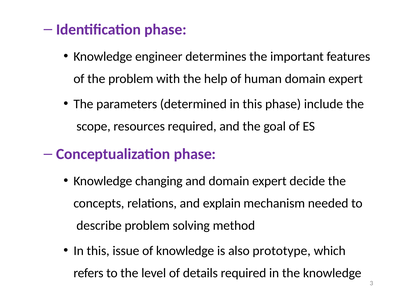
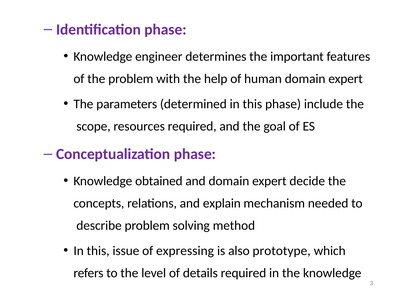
changing: changing -> obtained
of knowledge: knowledge -> expressing
